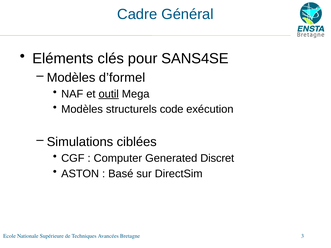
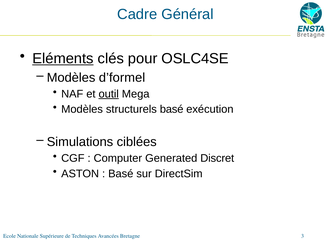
Eléments underline: none -> present
SANS4SE: SANS4SE -> OSLC4SE
structurels code: code -> basé
